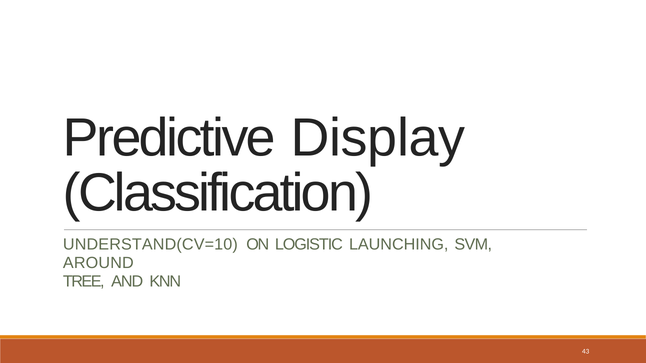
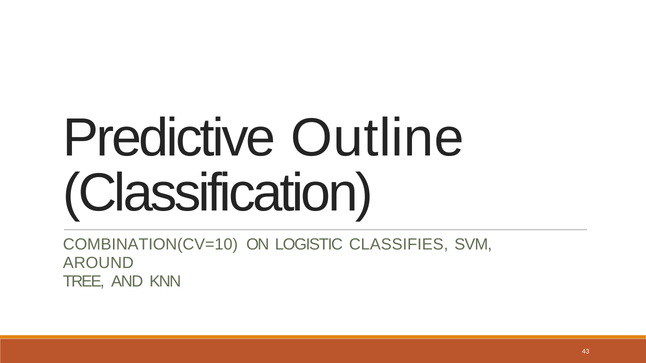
Display: Display -> Outline
UNDERSTAND(CV=10: UNDERSTAND(CV=10 -> COMBINATION(CV=10
LAUNCHING: LAUNCHING -> CLASSIFIES
